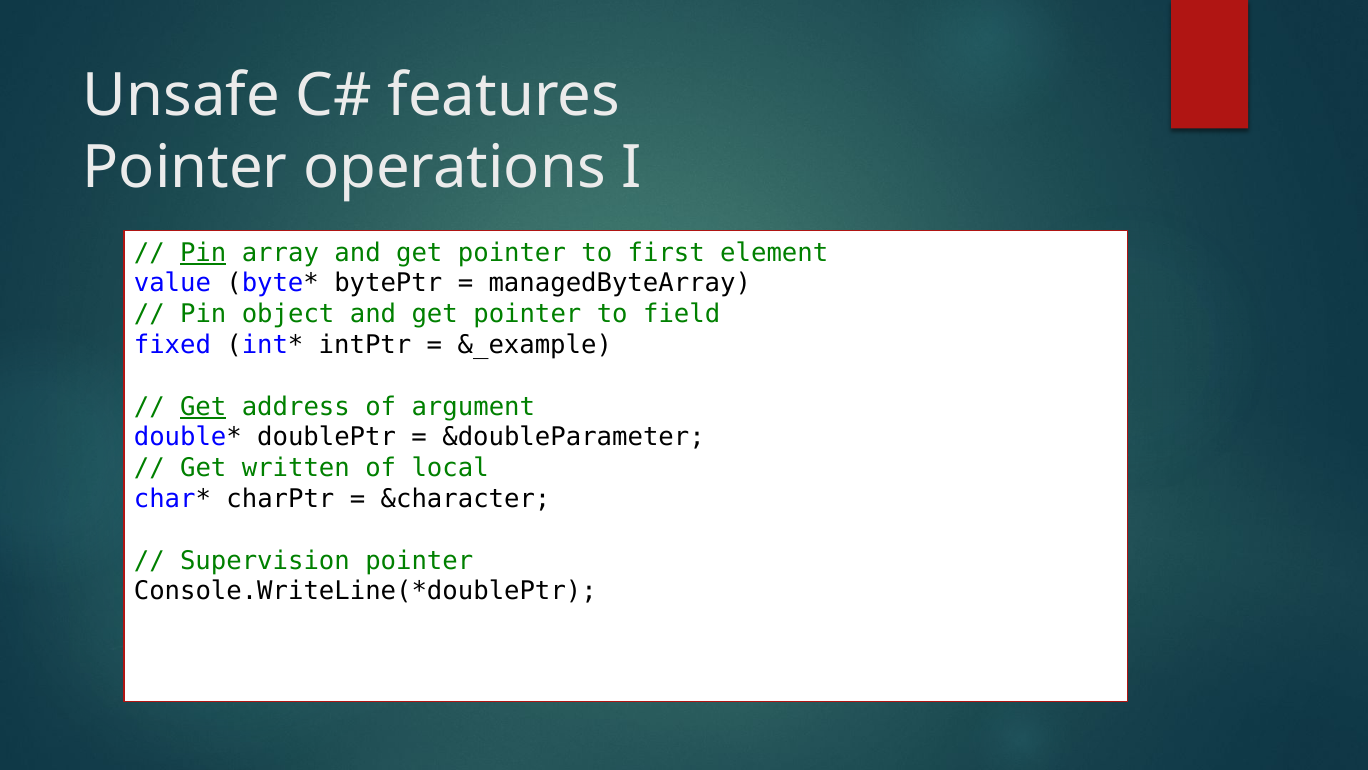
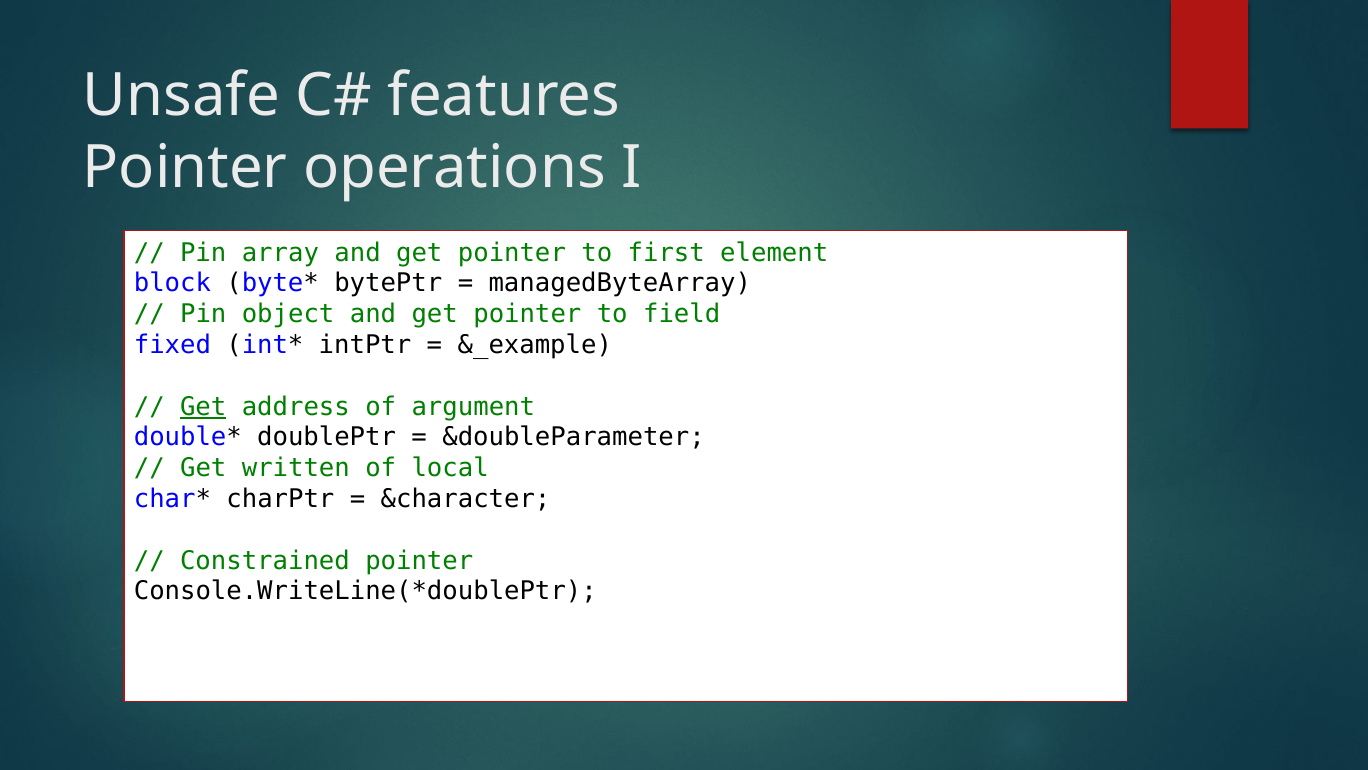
Pin at (203, 253) underline: present -> none
value: value -> block
Supervision: Supervision -> Constrained
